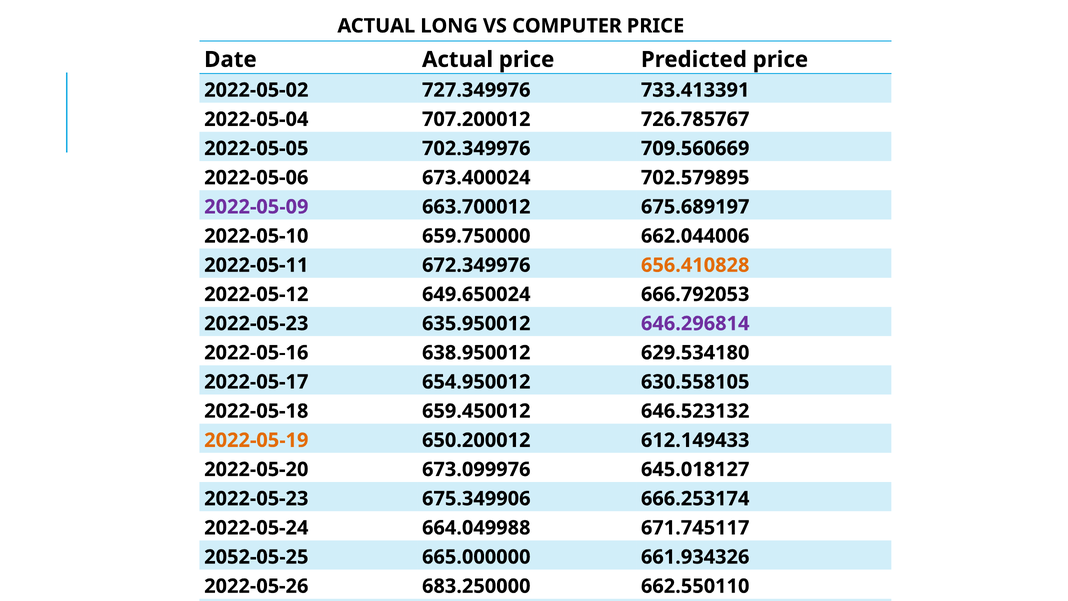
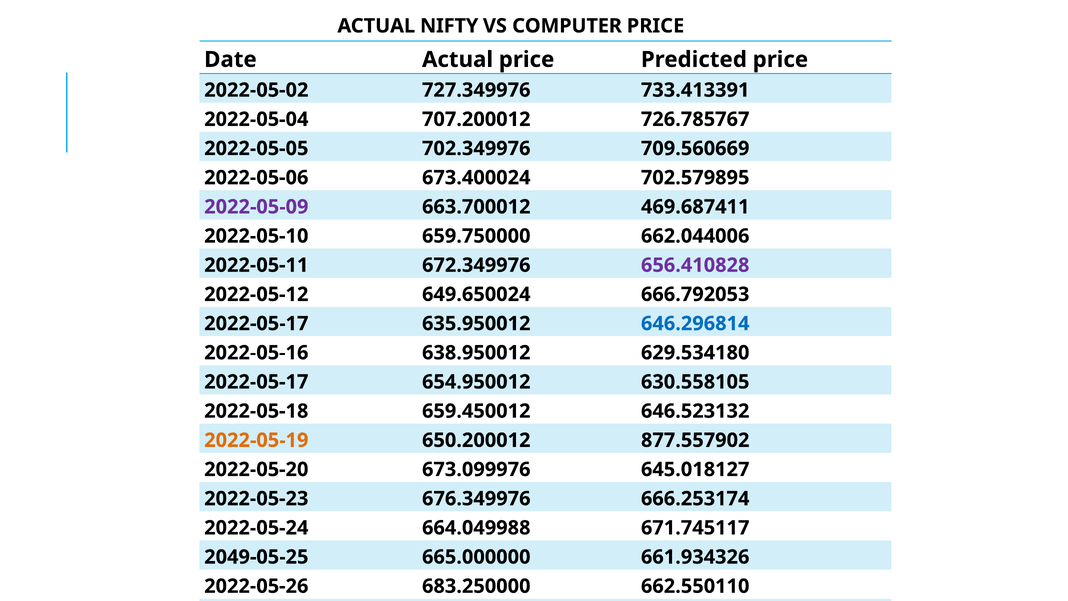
LONG: LONG -> NIFTY
675.689197: 675.689197 -> 469.687411
656.410828 colour: orange -> purple
2022-05-23 at (256, 323): 2022-05-23 -> 2022-05-17
646.296814 colour: purple -> blue
612.149433: 612.149433 -> 877.557902
675.349906: 675.349906 -> 676.349976
2052-05-25: 2052-05-25 -> 2049-05-25
